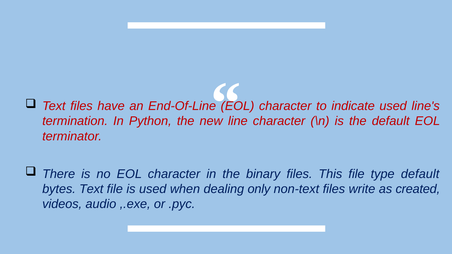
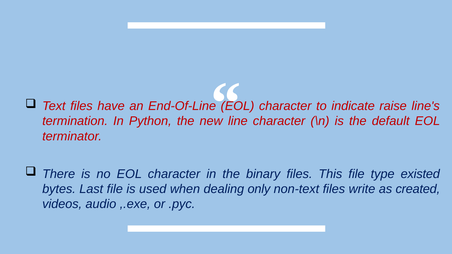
indicate used: used -> raise
type default: default -> existed
bytes Text: Text -> Last
